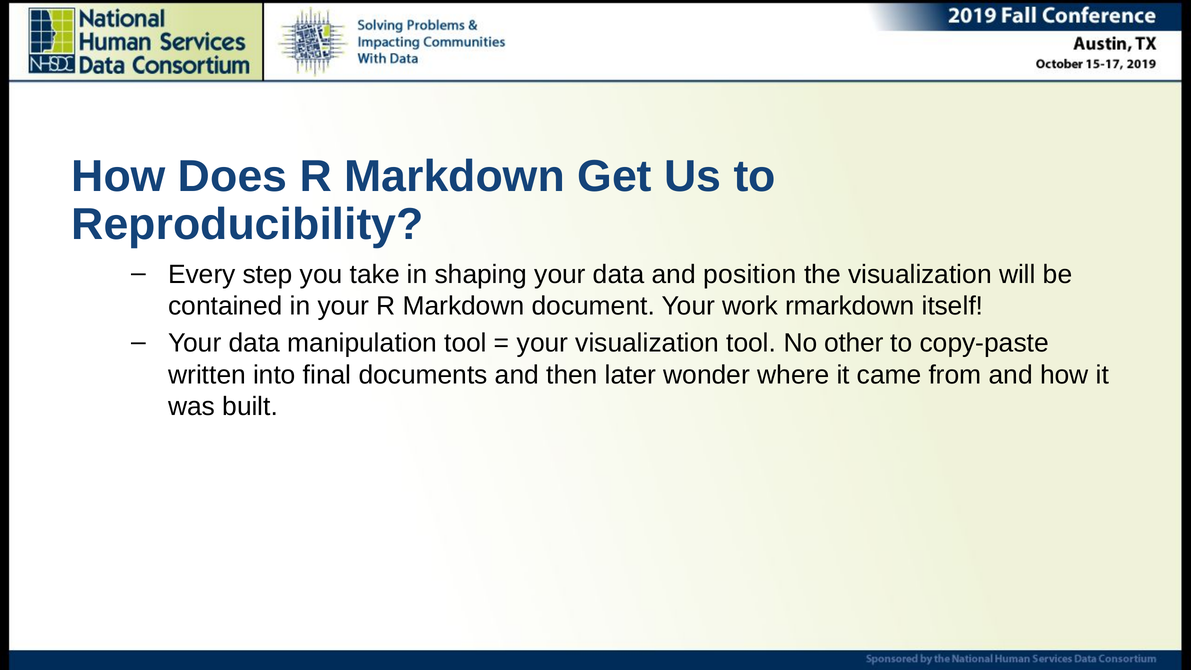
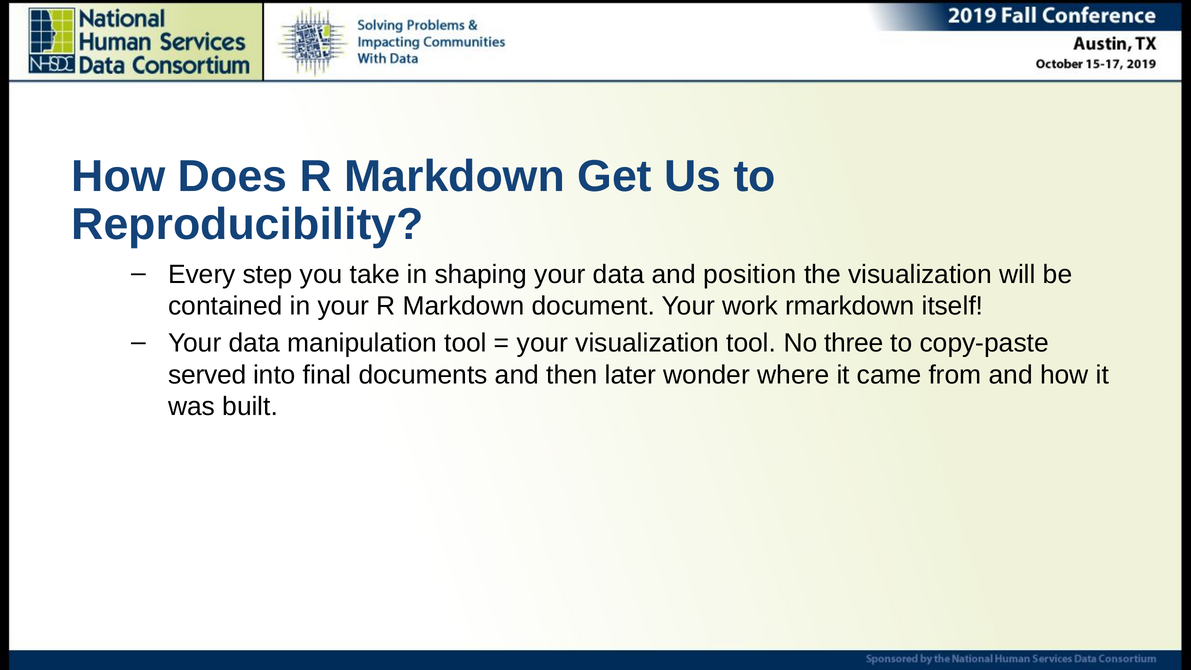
other: other -> three
written: written -> served
